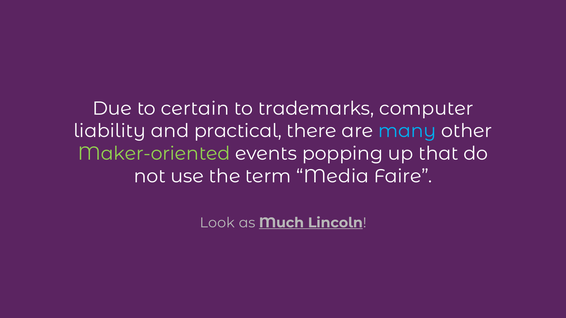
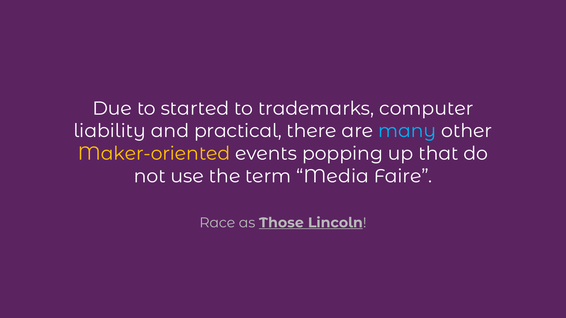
certain: certain -> started
Maker-oriented colour: light green -> yellow
Look: Look -> Race
Much: Much -> Those
